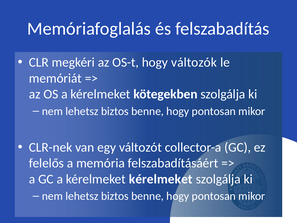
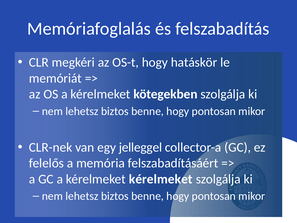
változók: változók -> hatáskör
változót: változót -> jelleggel
